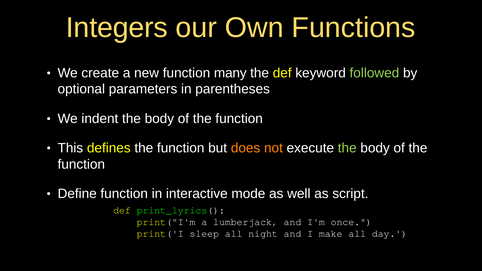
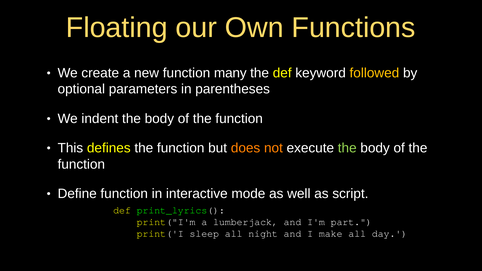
Integers: Integers -> Floating
followed colour: light green -> yellow
once: once -> part
